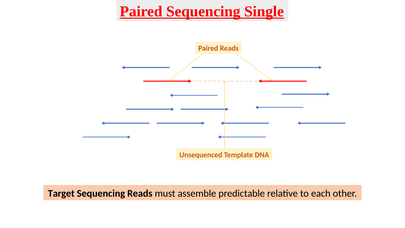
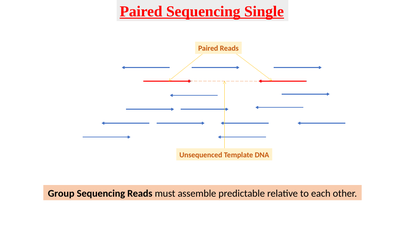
Target: Target -> Group
